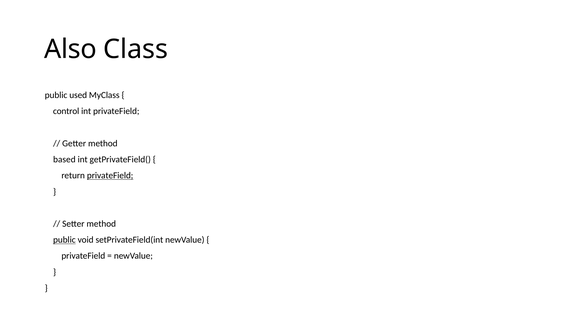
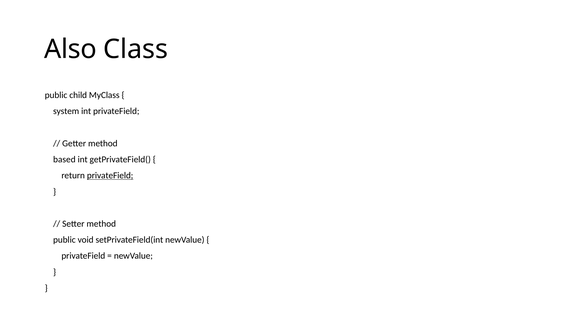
used: used -> child
control: control -> system
public at (64, 240) underline: present -> none
